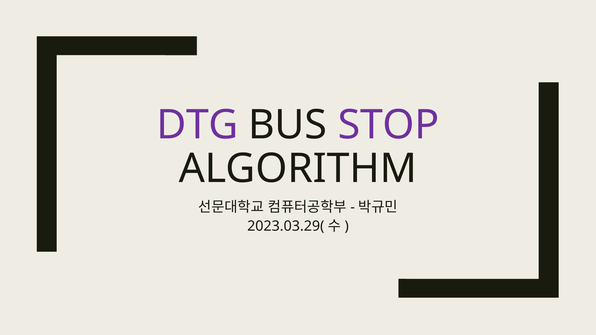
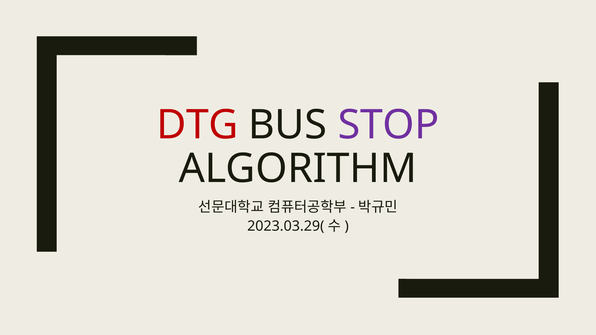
DTG colour: purple -> red
